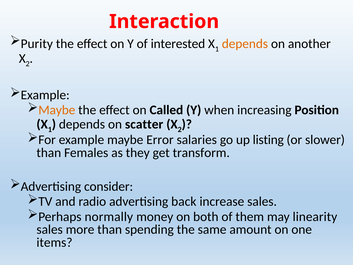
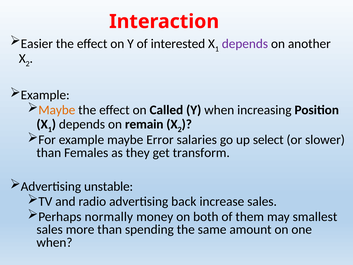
Purity: Purity -> Easier
depends at (245, 44) colour: orange -> purple
scatter: scatter -> remain
listing: listing -> select
consider: consider -> unstable
linearity: linearity -> smallest
items at (54, 242): items -> when
